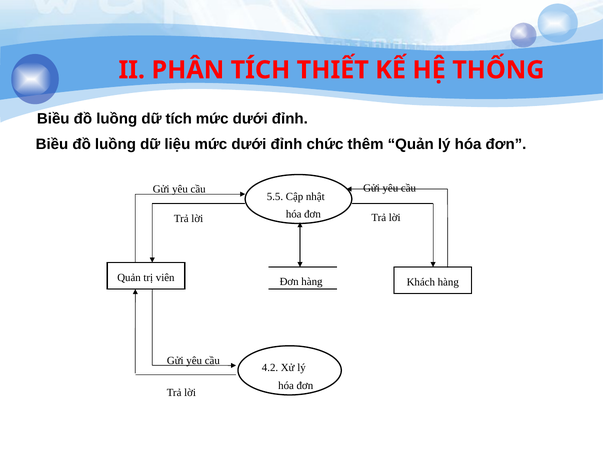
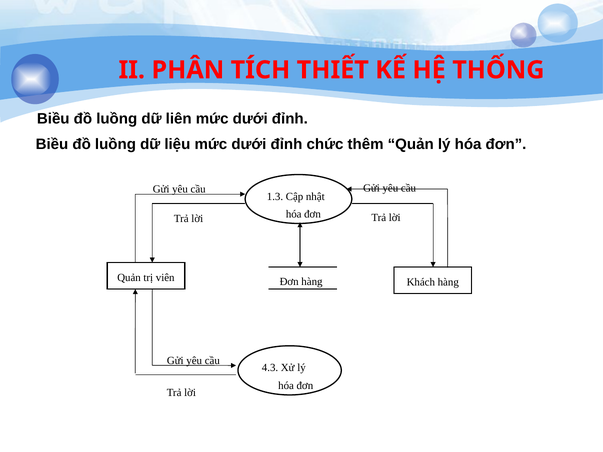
dữ tích: tích -> liên
5.5: 5.5 -> 1.3
4.2: 4.2 -> 4.3
